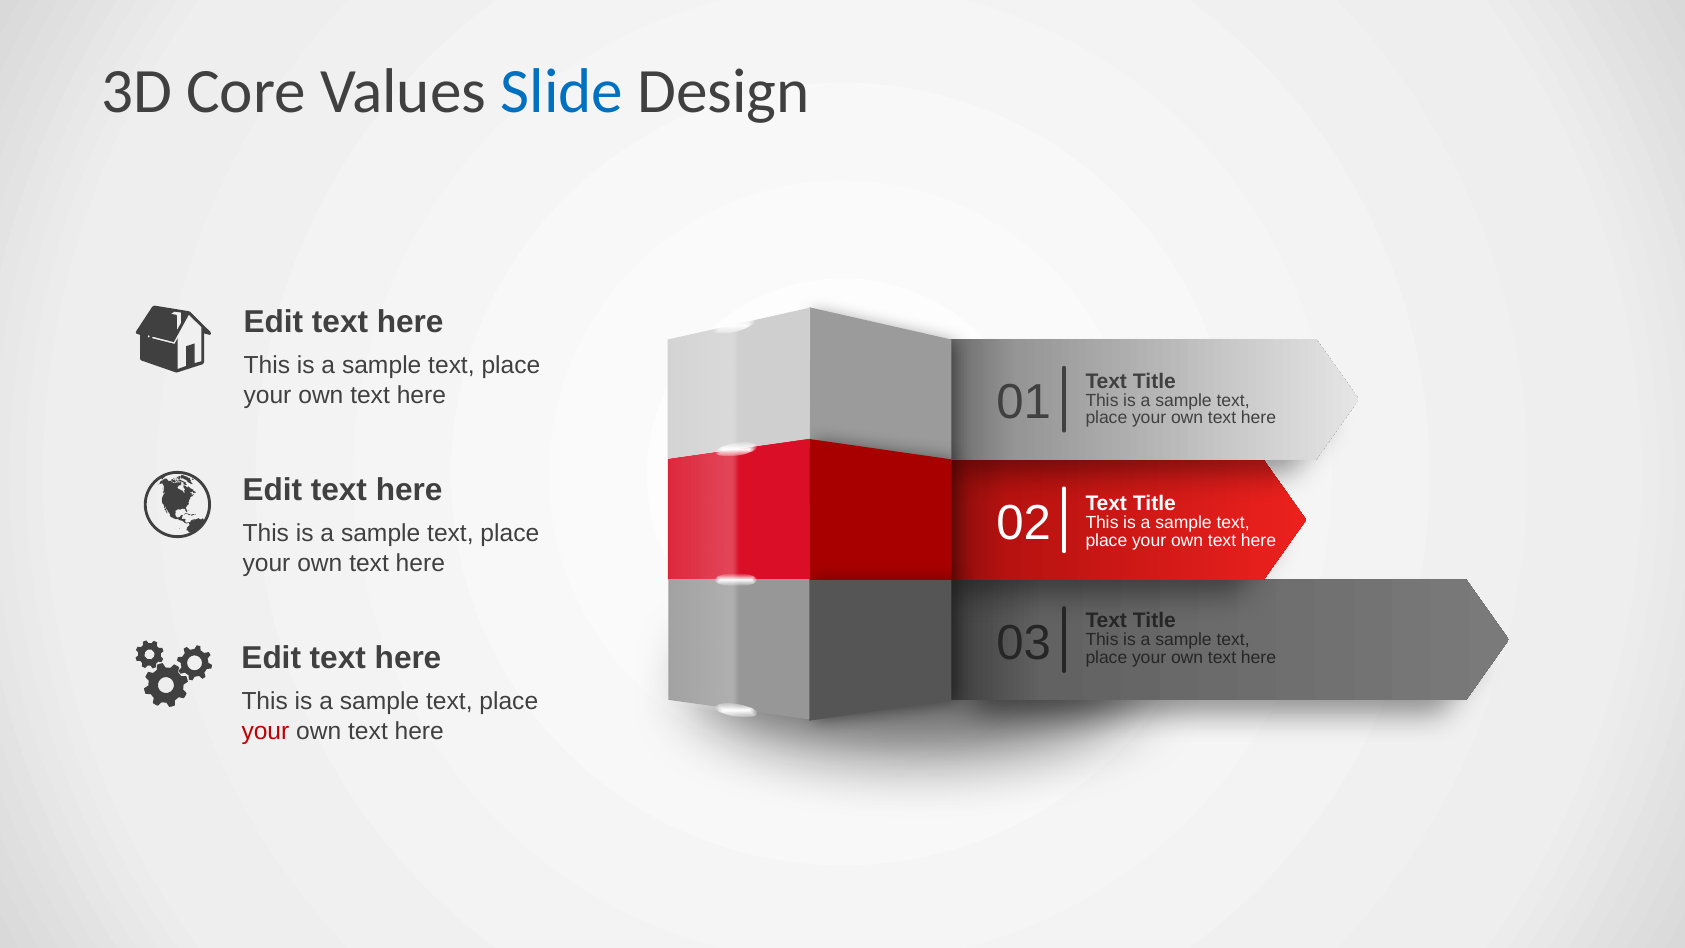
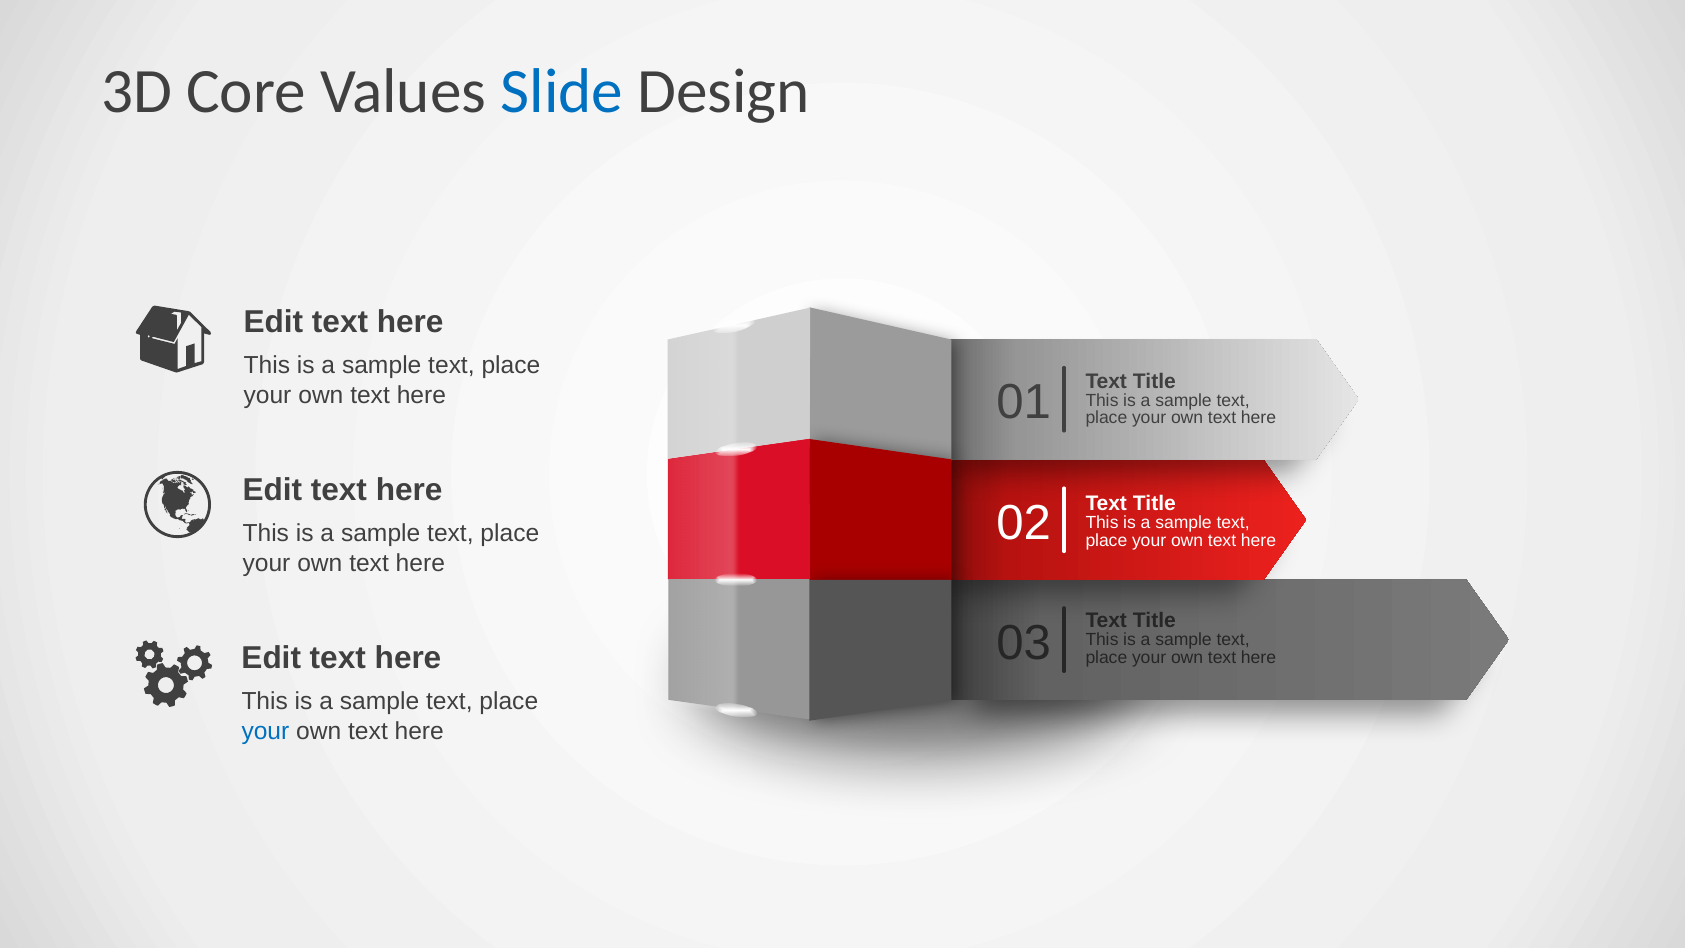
your at (265, 731) colour: red -> blue
